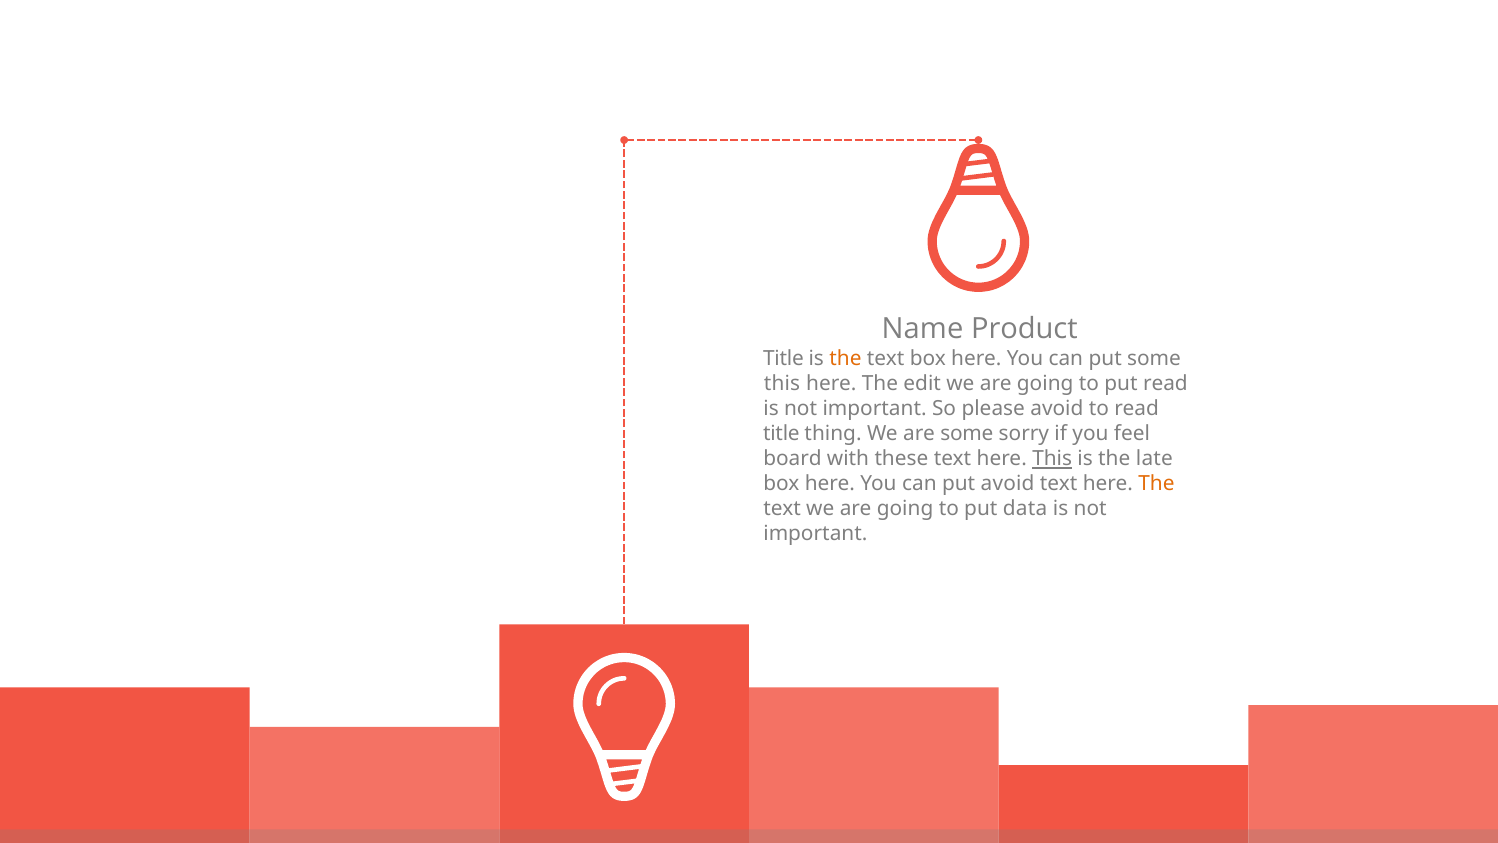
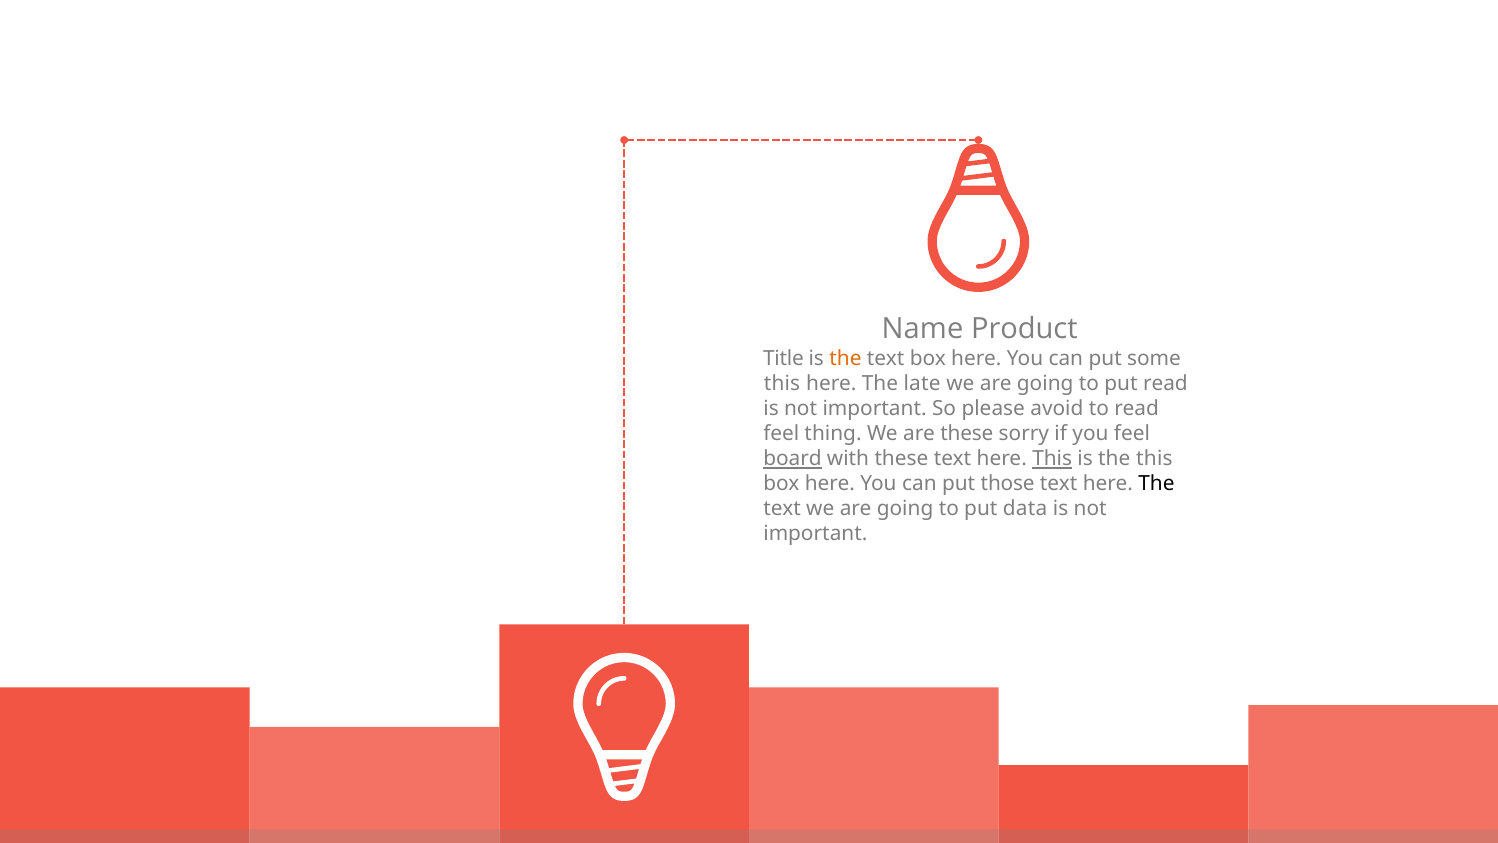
edit: edit -> late
title at (781, 434): title -> feel
are some: some -> these
board underline: none -> present
the late: late -> this
put avoid: avoid -> those
The at (1156, 484) colour: orange -> black
